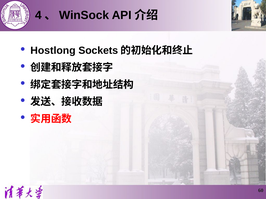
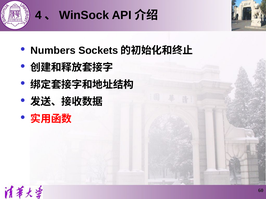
Hostlong: Hostlong -> Numbers
